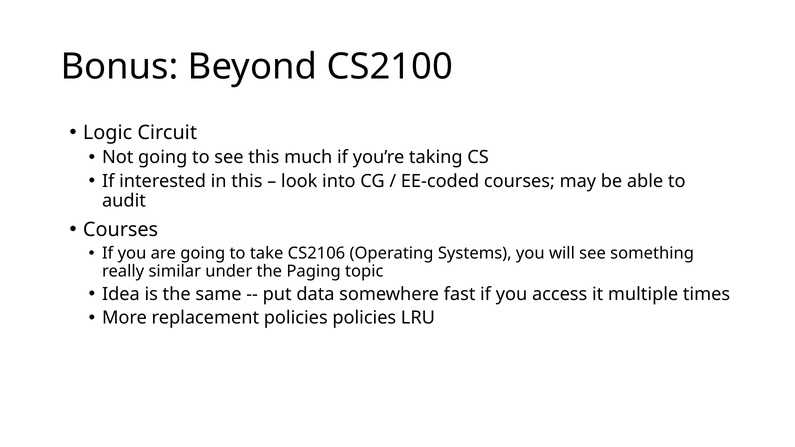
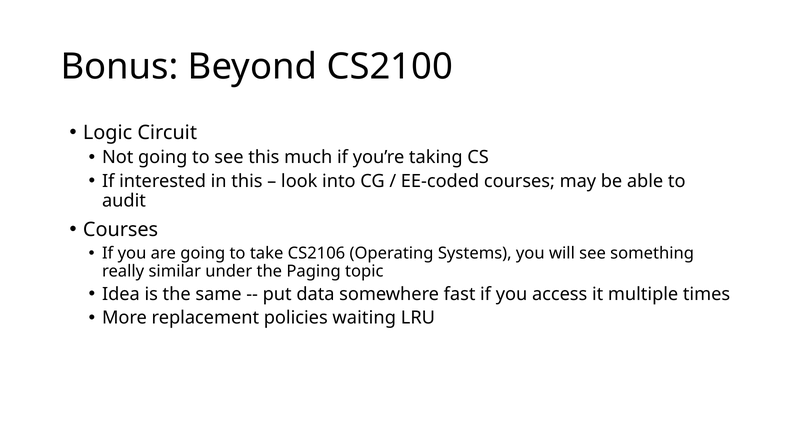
policies policies: policies -> waiting
